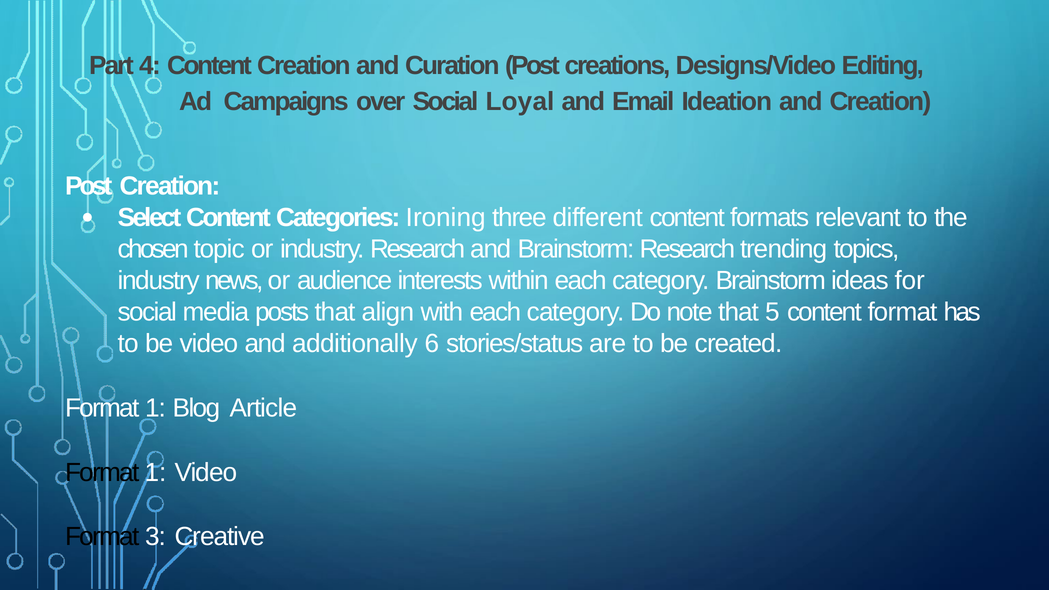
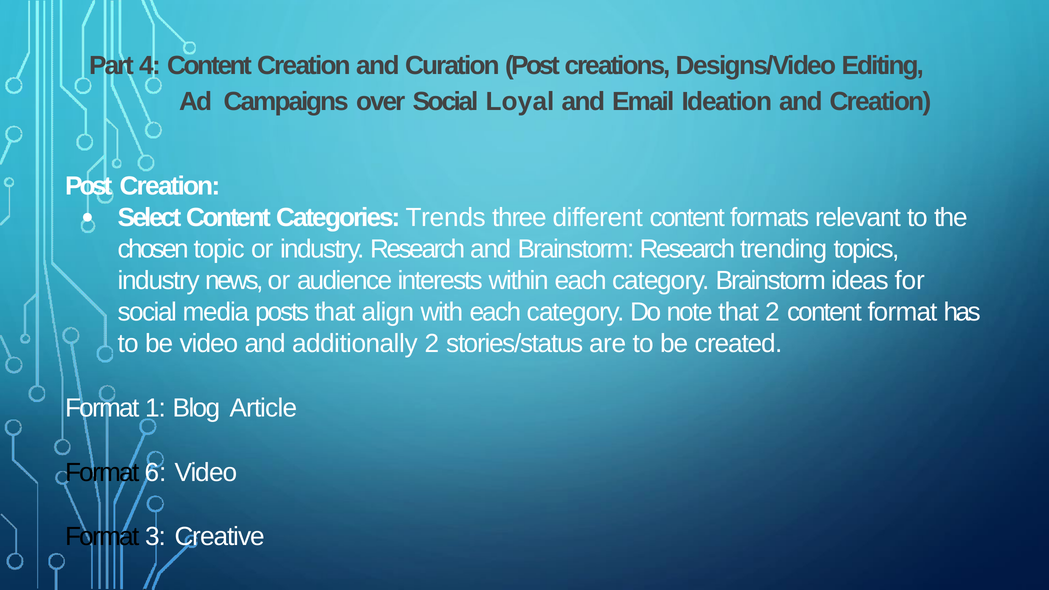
Ironing: Ironing -> Trends
that 5: 5 -> 2
additionally 6: 6 -> 2
1 at (156, 472): 1 -> 6
